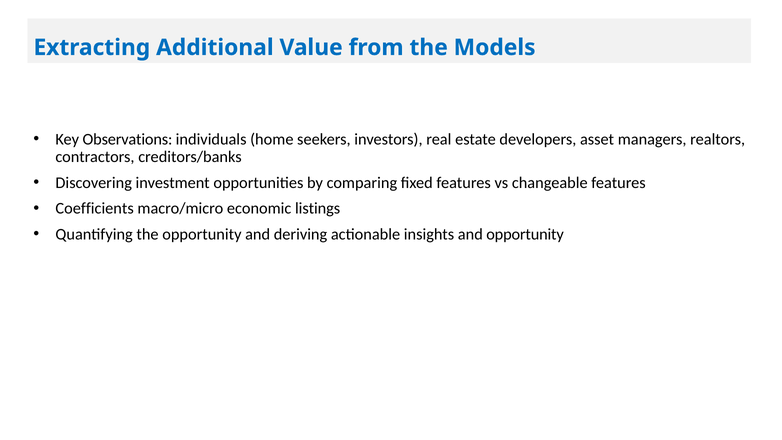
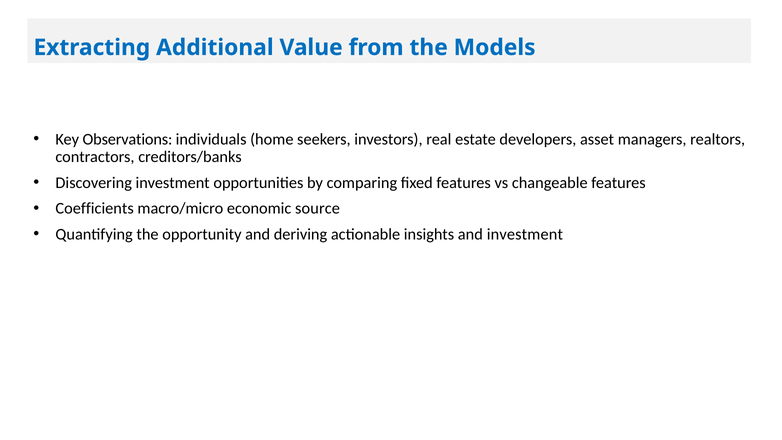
listings: listings -> source
and opportunity: opportunity -> investment
